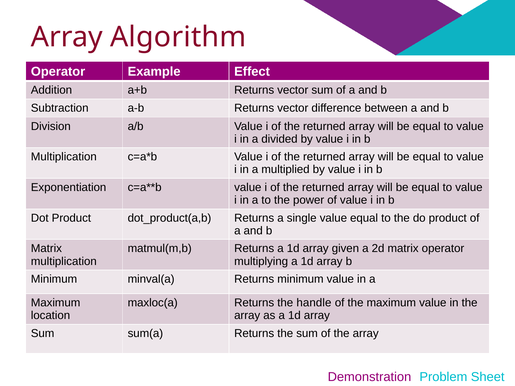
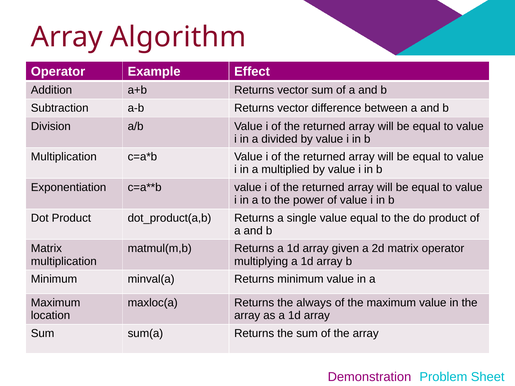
handle: handle -> always
